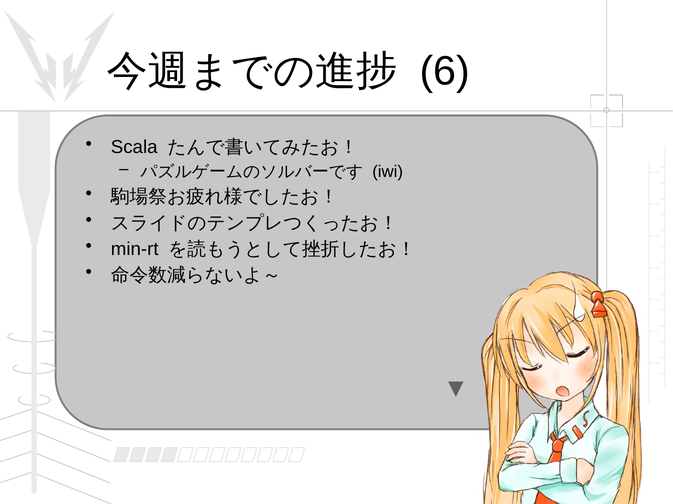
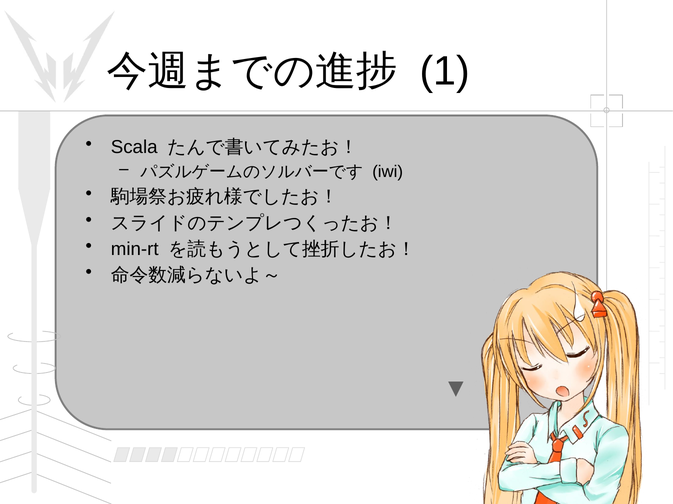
6: 6 -> 1
